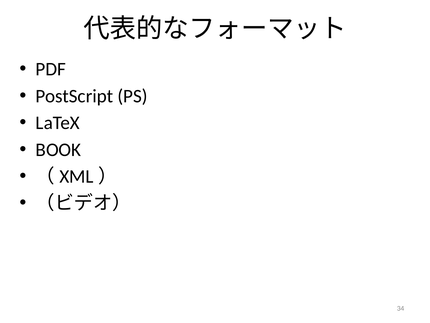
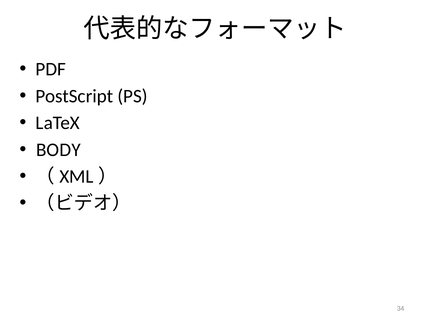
BOOK: BOOK -> BODY
